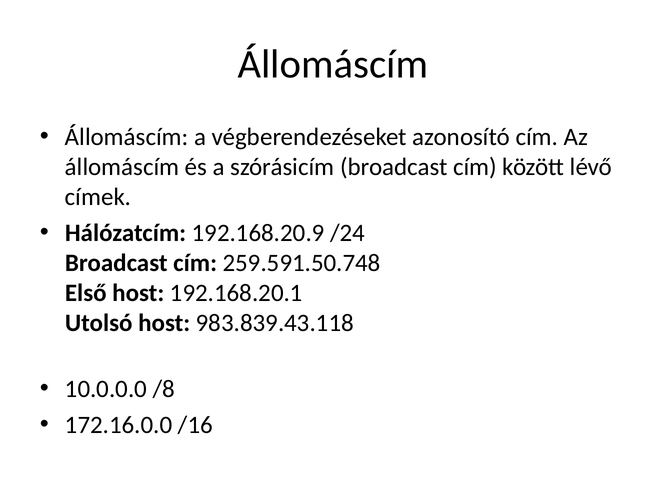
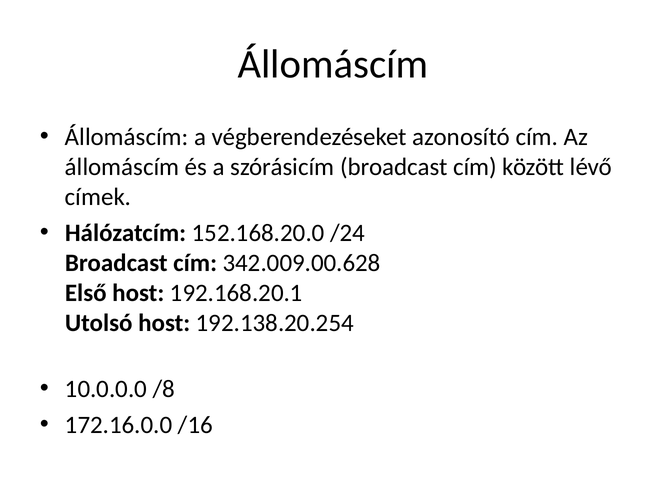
192.168.20.9: 192.168.20.9 -> 152.168.20.0
259.591.50.748: 259.591.50.748 -> 342.009.00.628
983.839.43.118: 983.839.43.118 -> 192.138.20.254
